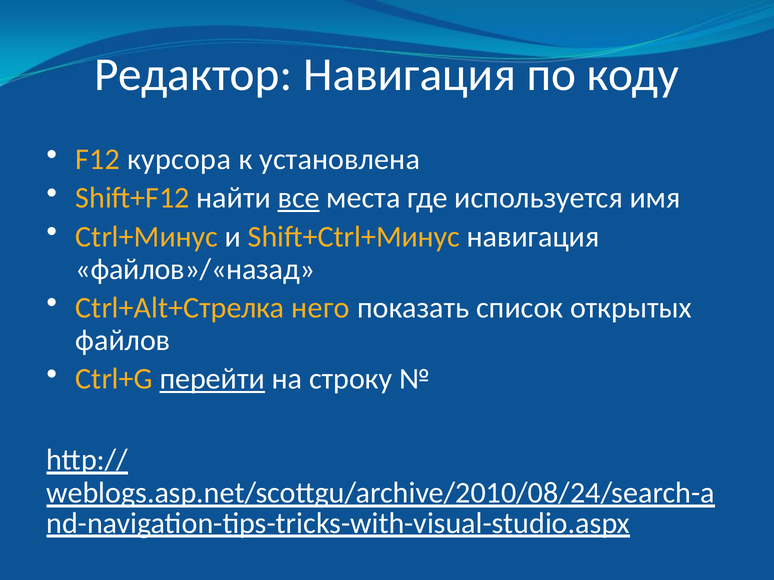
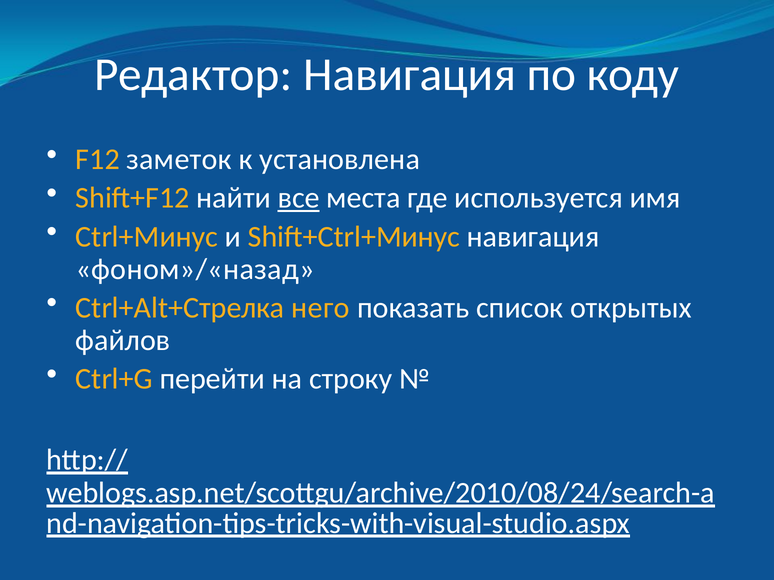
курсора: курсора -> заметок
файлов»/«назад: файлов»/«назад -> фоном»/«назад
перейти underline: present -> none
